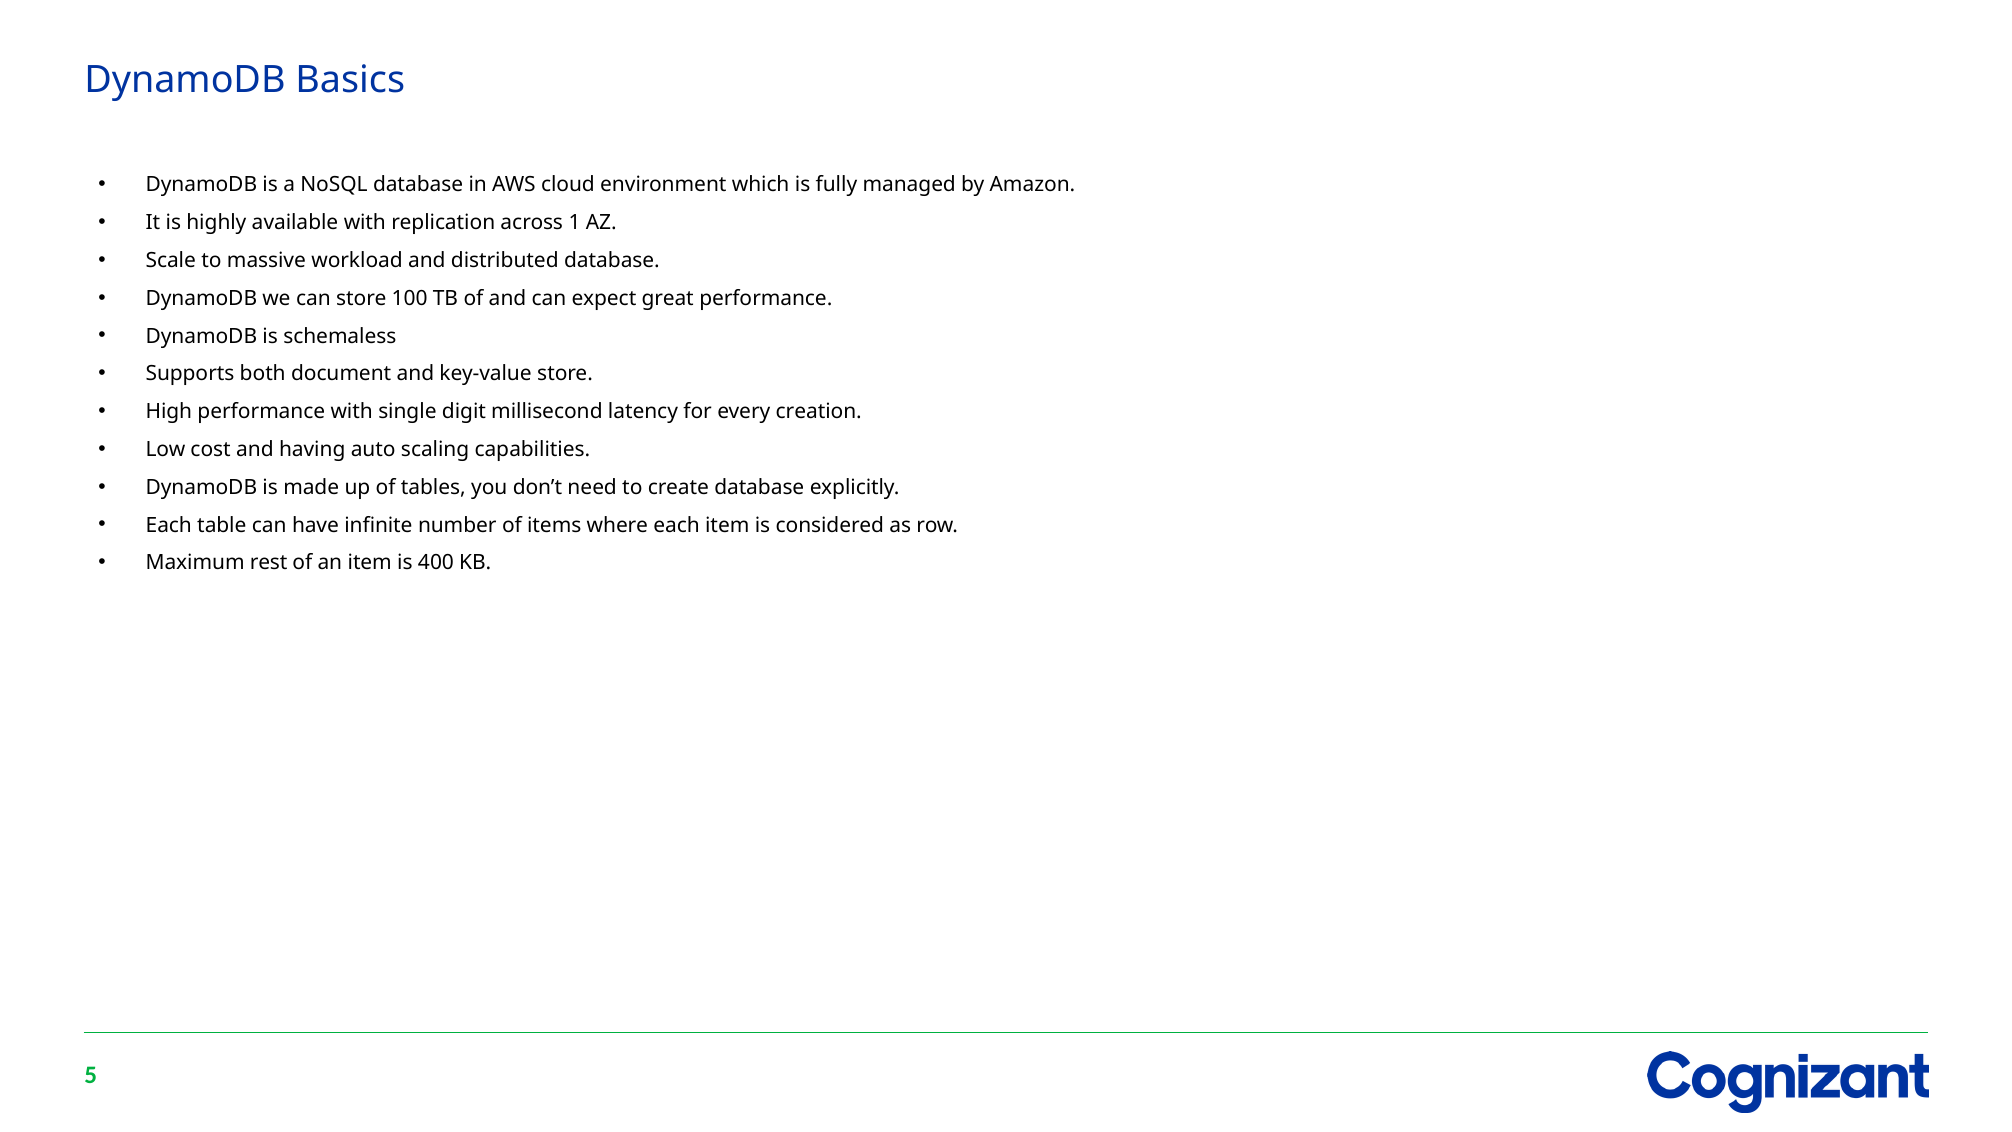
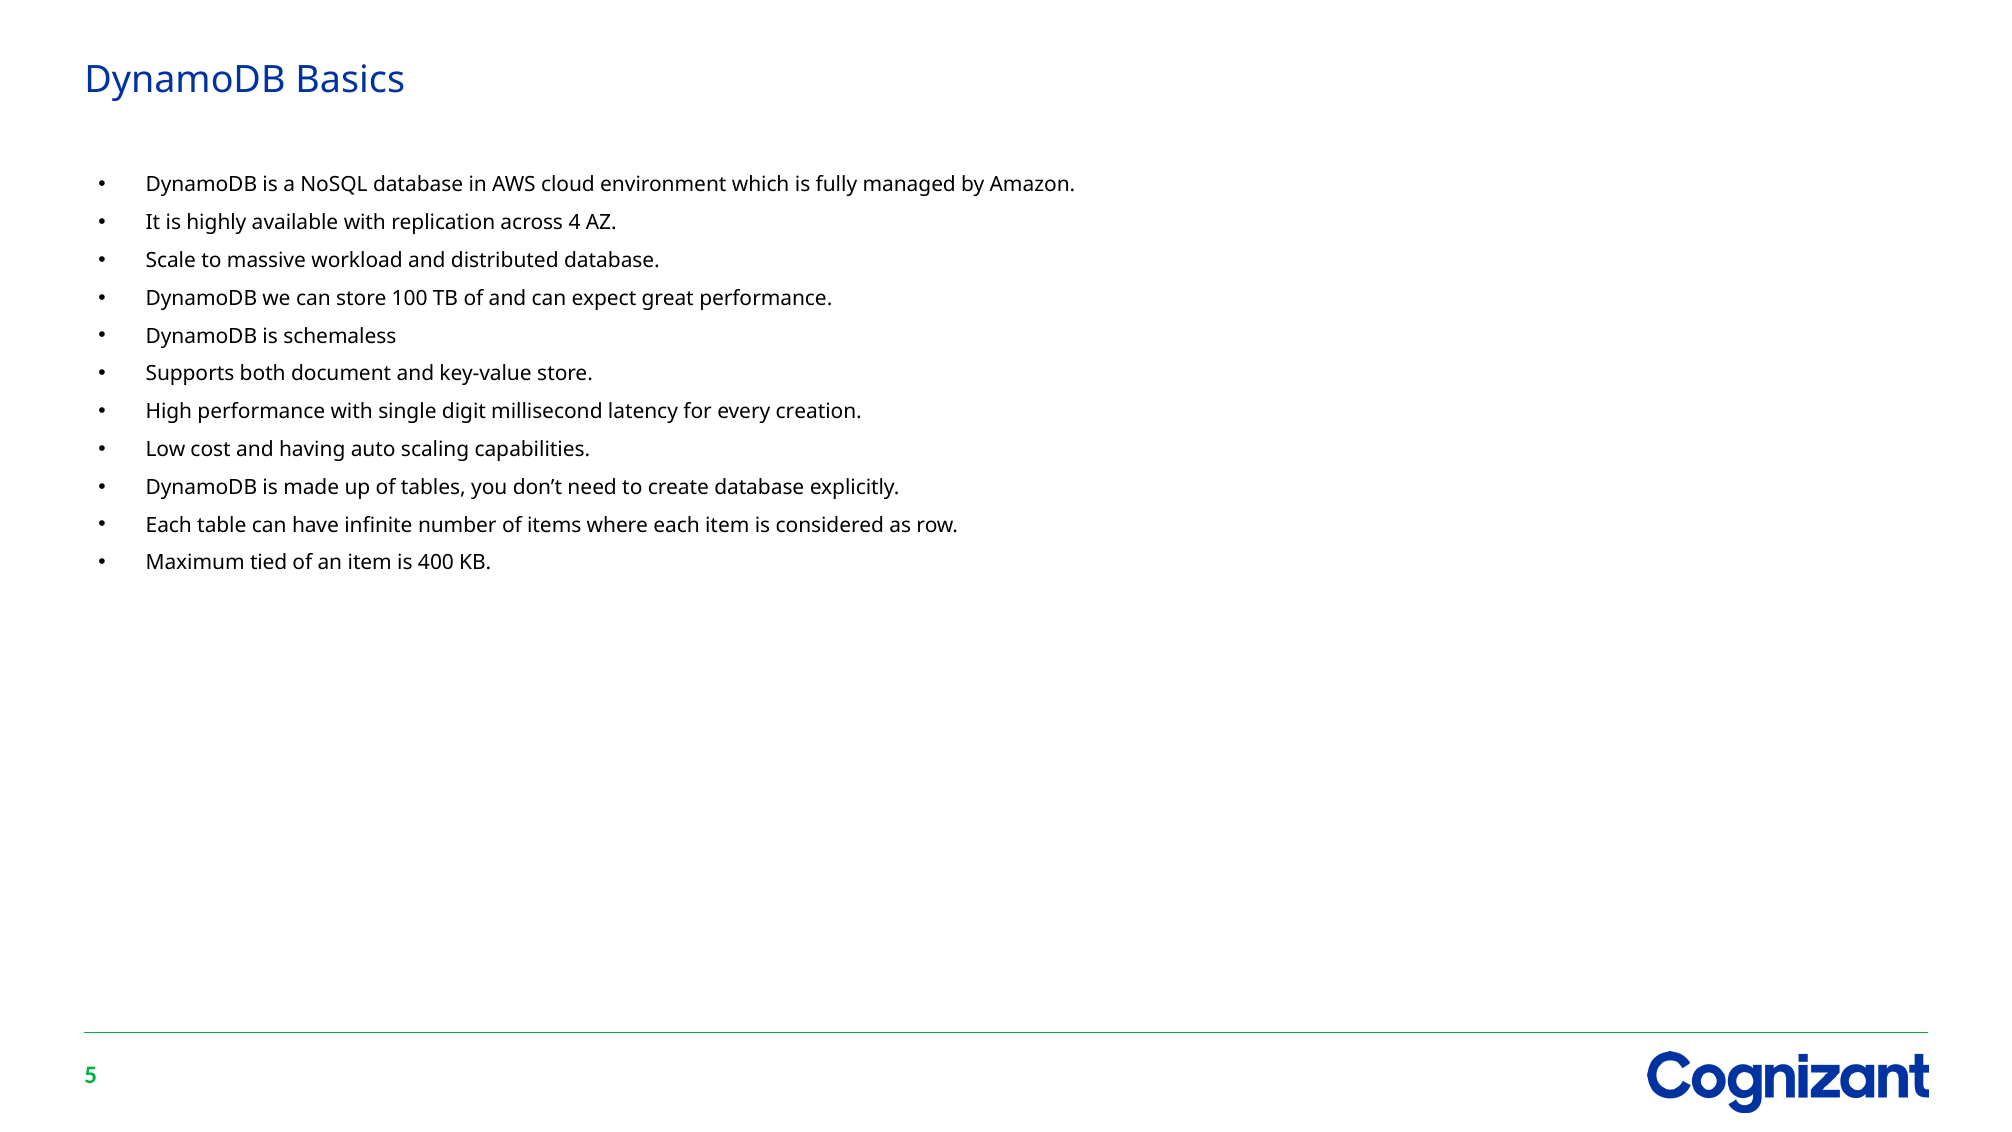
1: 1 -> 4
rest: rest -> tied
